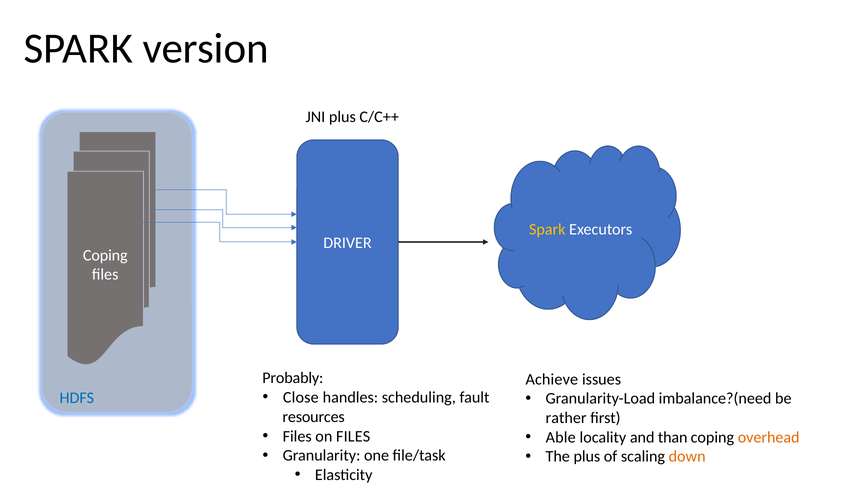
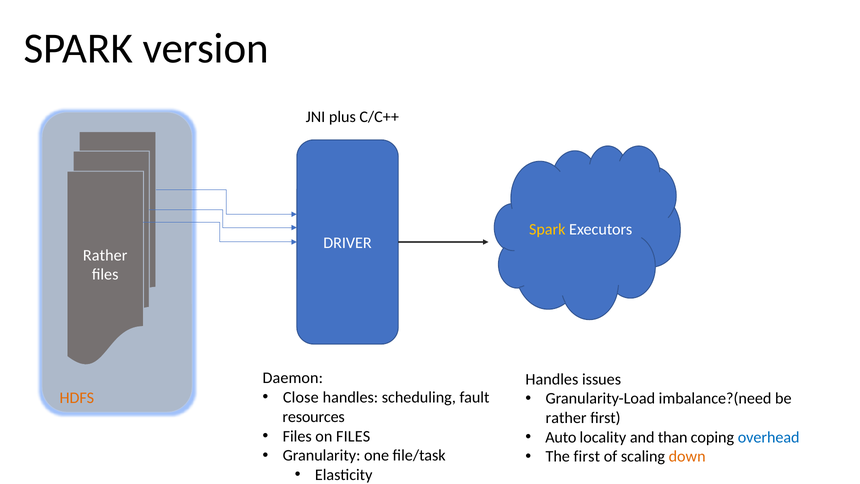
Coping at (105, 255): Coping -> Rather
Probably: Probably -> Daemon
Achieve at (552, 379): Achieve -> Handles
HDFS colour: blue -> orange
Able: Able -> Auto
overhead colour: orange -> blue
The plus: plus -> first
